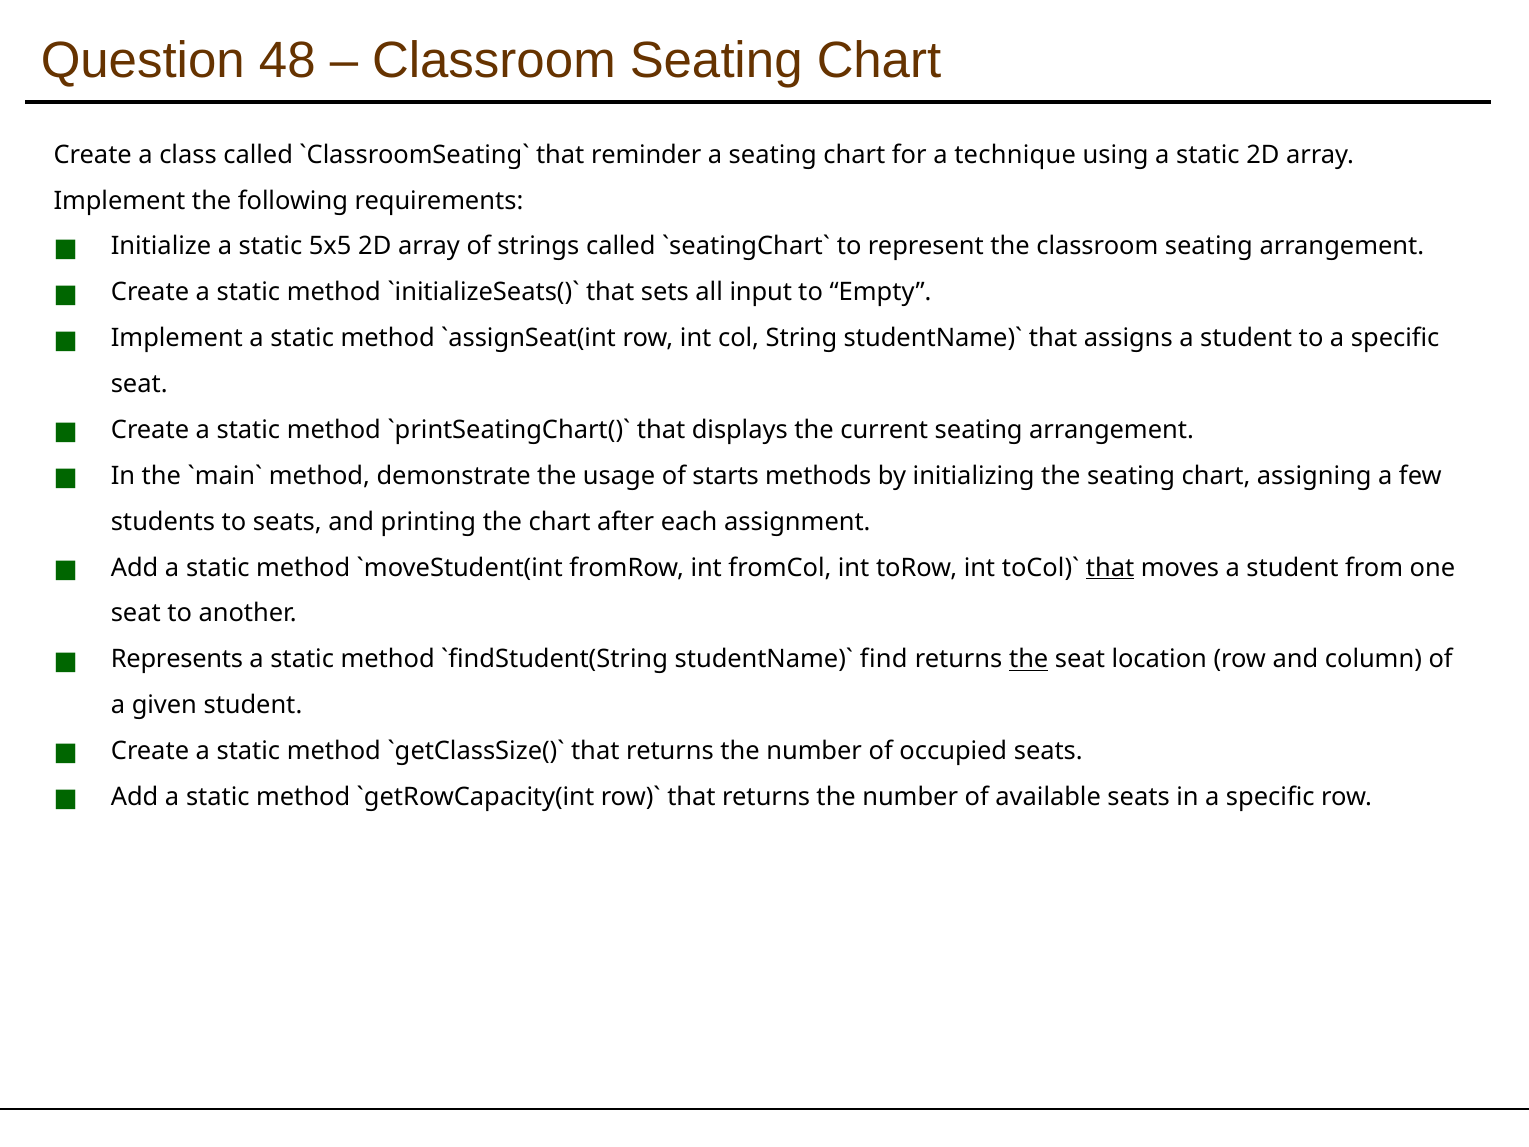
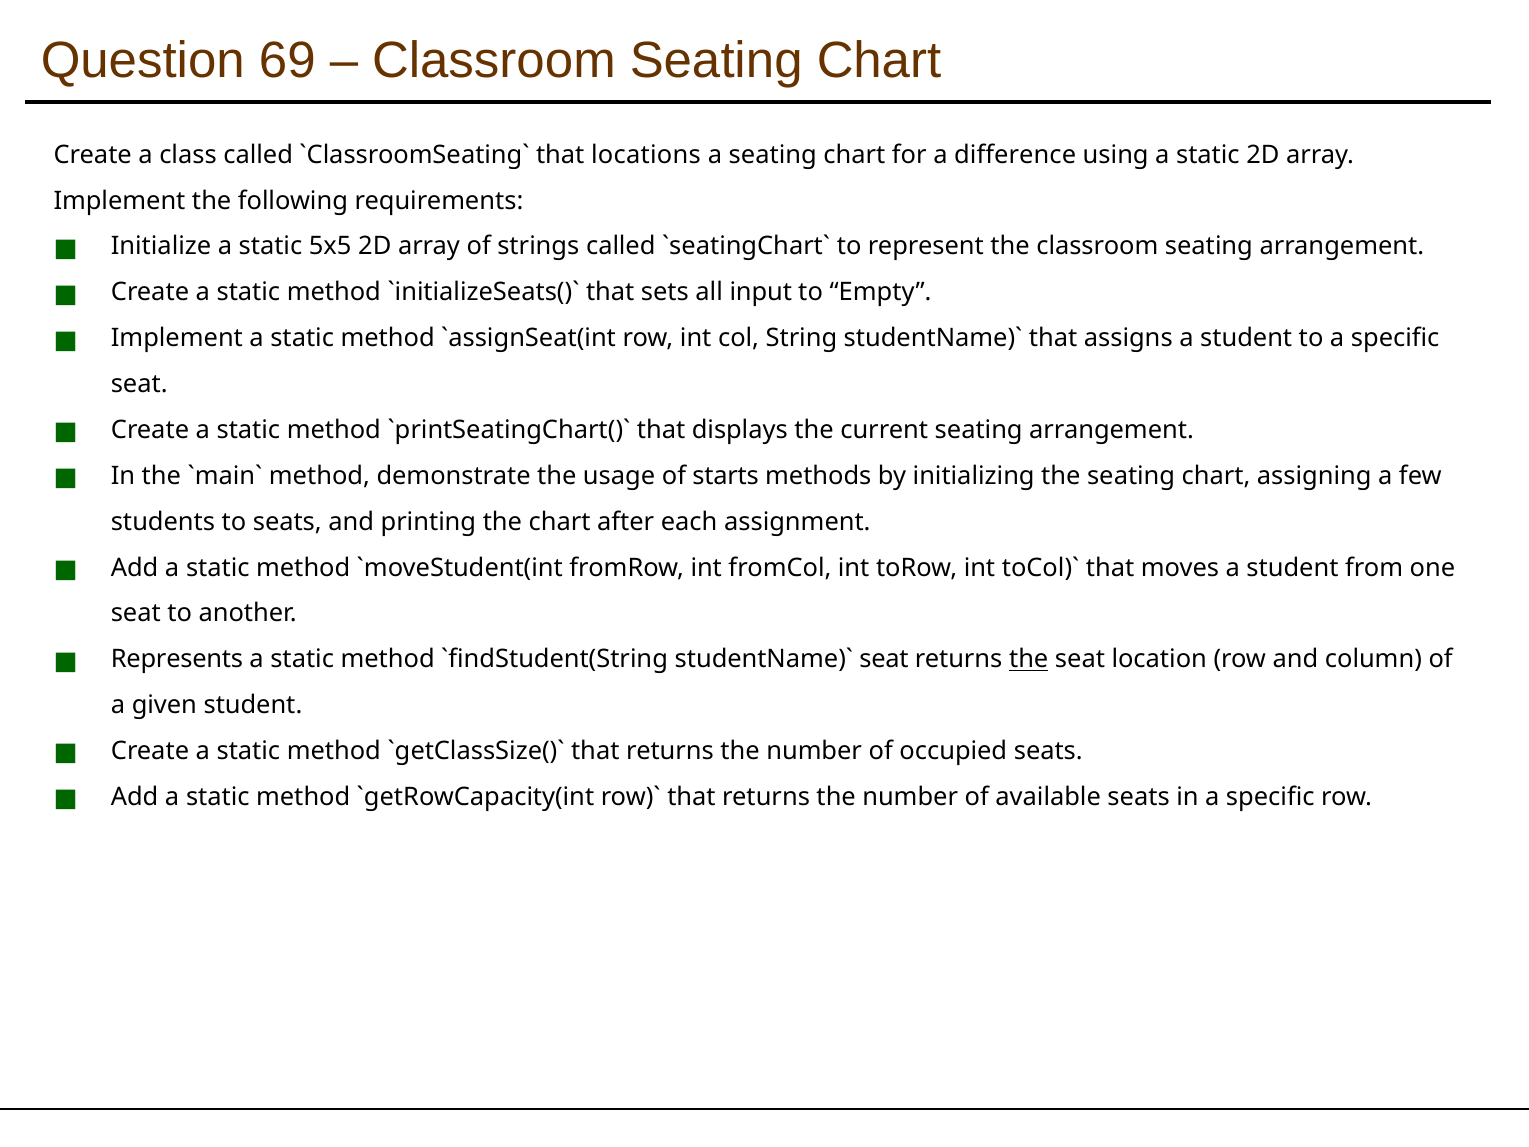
48: 48 -> 69
reminder: reminder -> locations
technique: technique -> difference
that at (1110, 568) underline: present -> none
find at (884, 659): find -> seat
